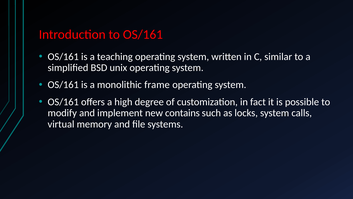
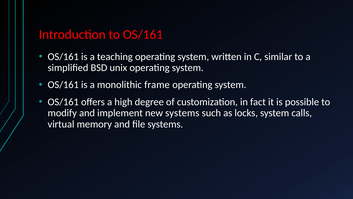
new contains: contains -> systems
